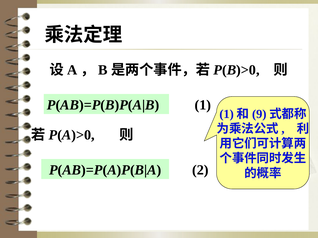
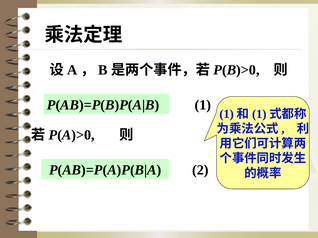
9 at (259, 114): 9 -> 1
